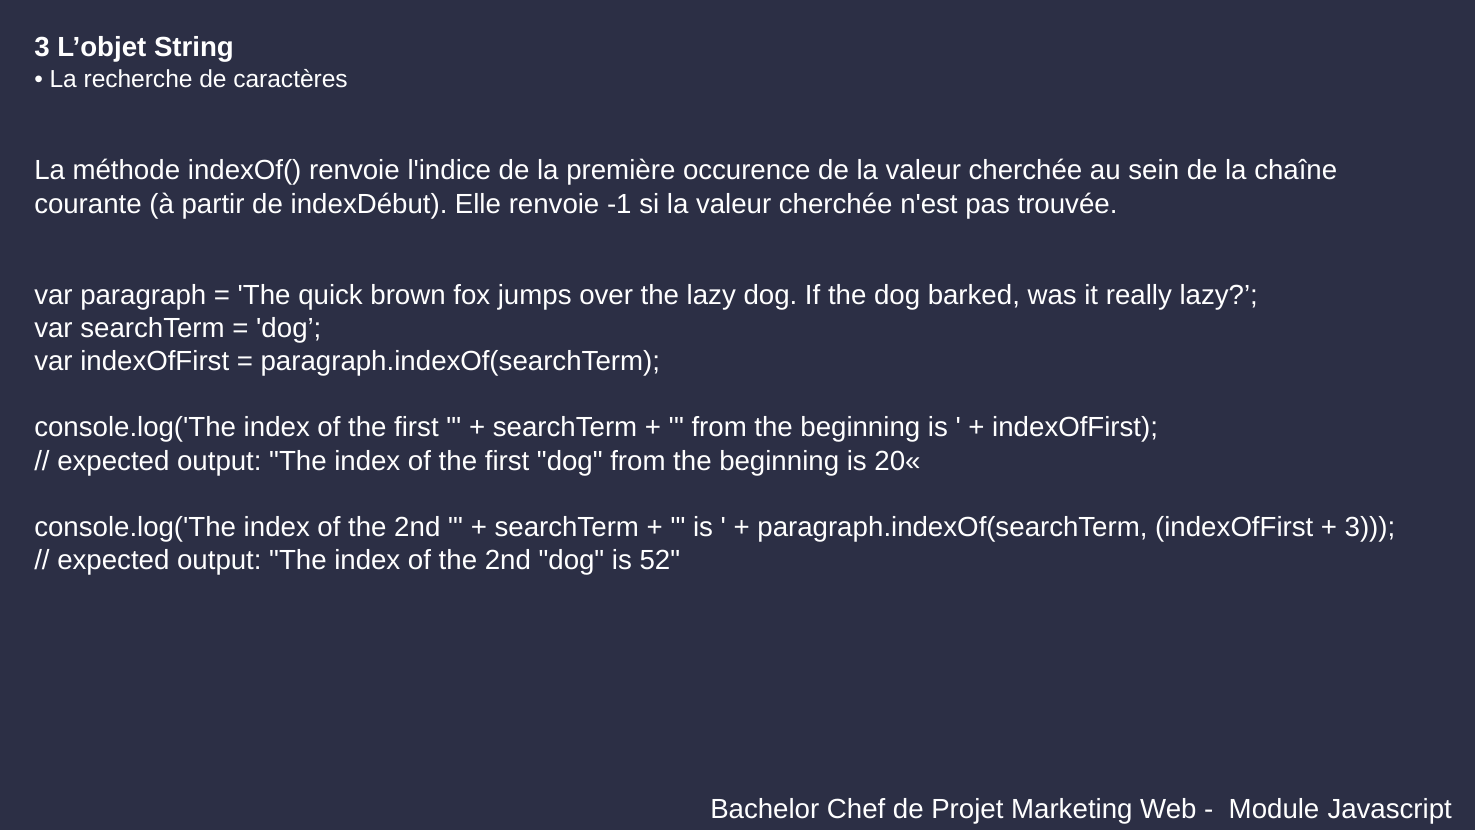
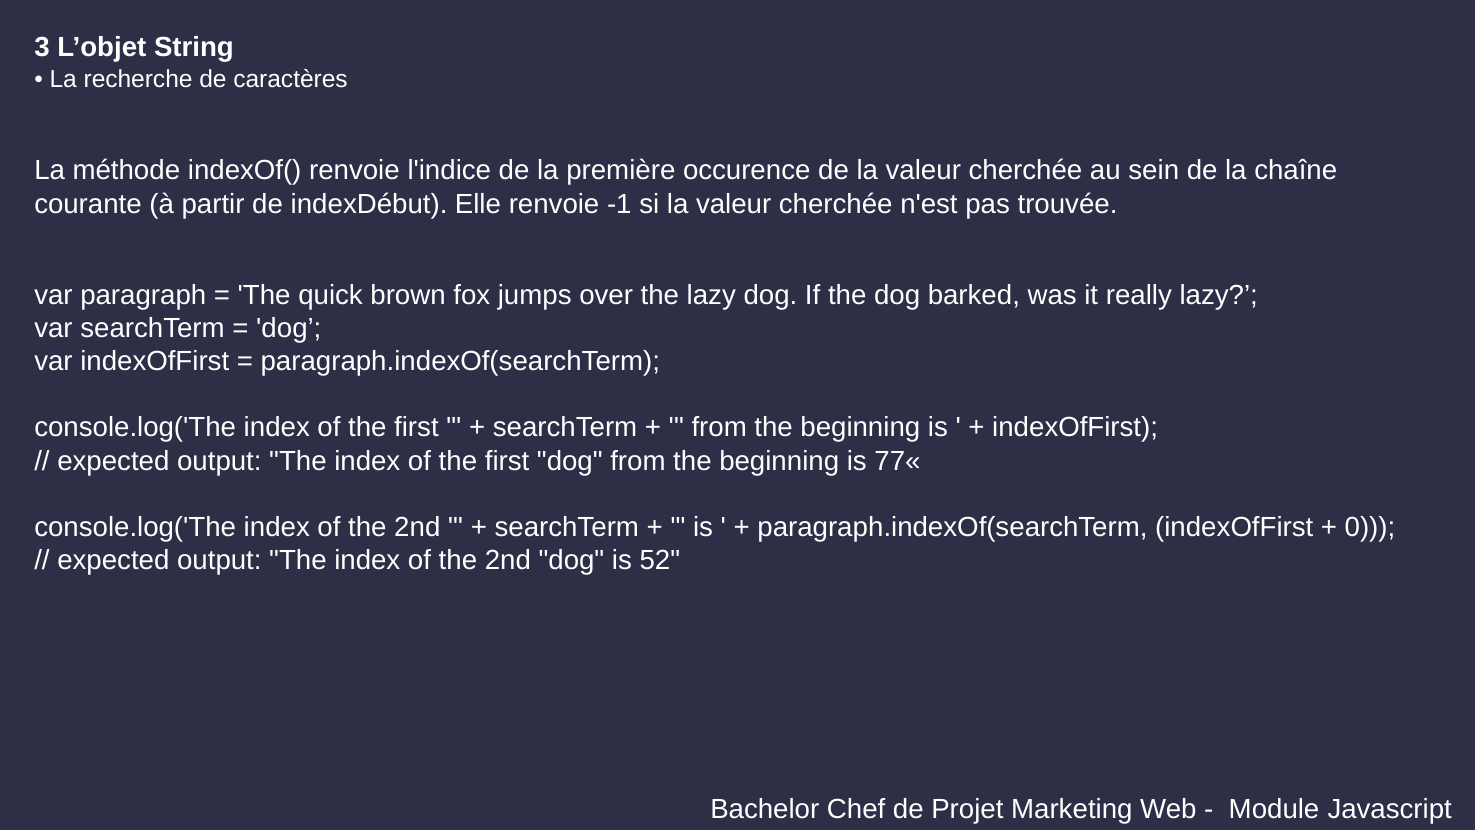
20«: 20« -> 77«
3 at (1370, 527): 3 -> 0
